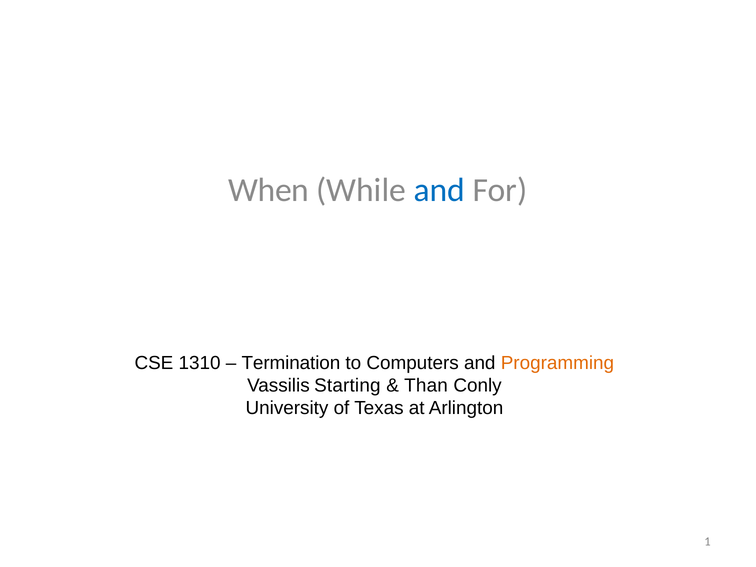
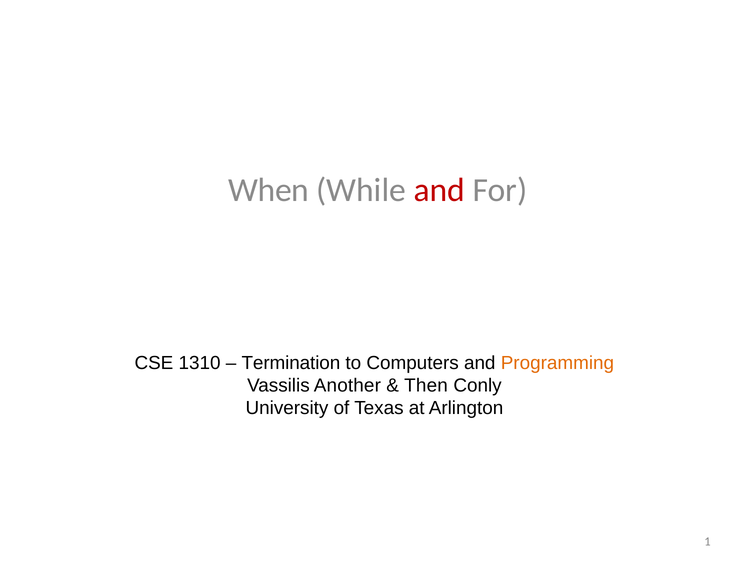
and at (439, 190) colour: blue -> red
Starting: Starting -> Another
Than: Than -> Then
